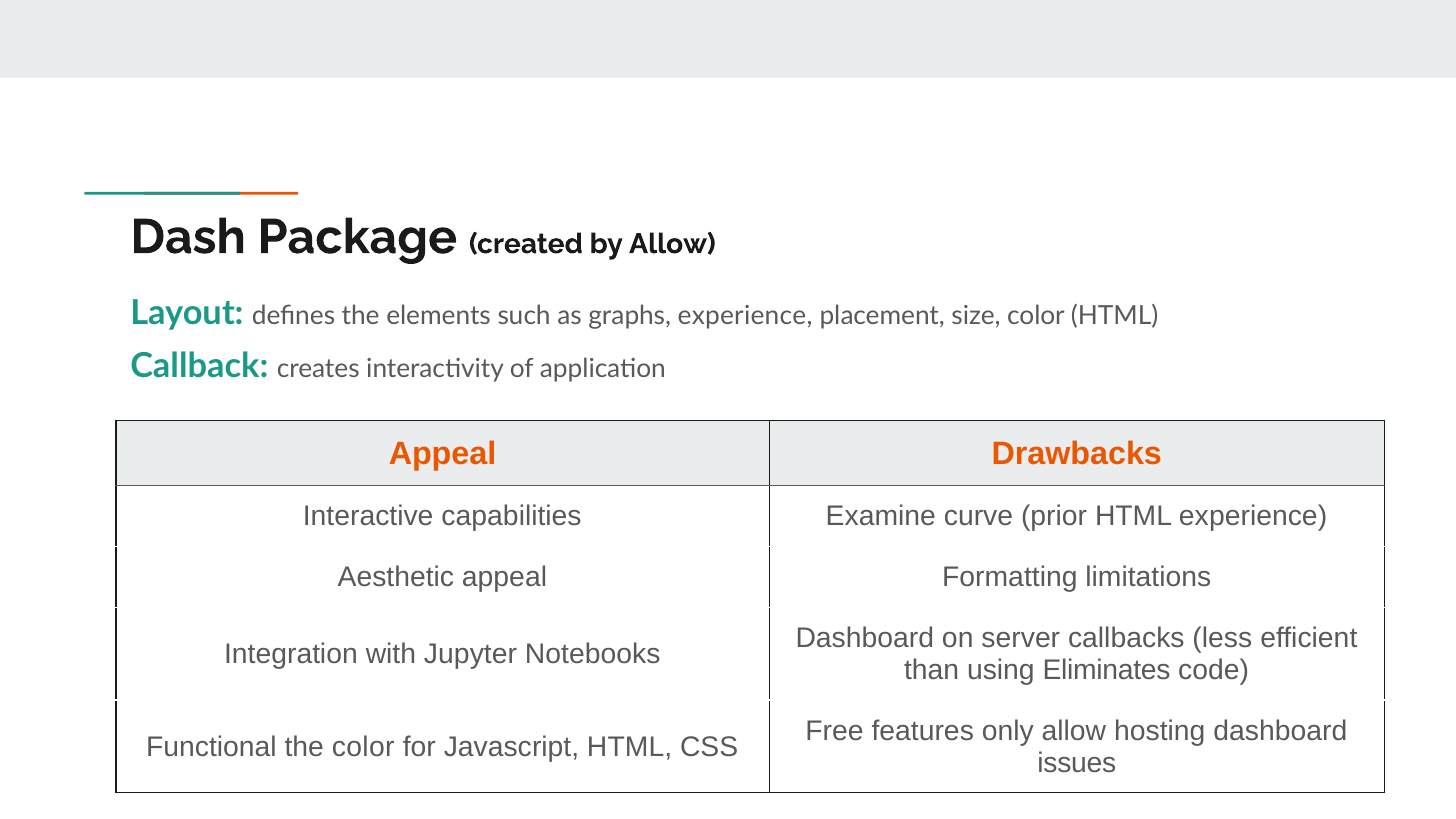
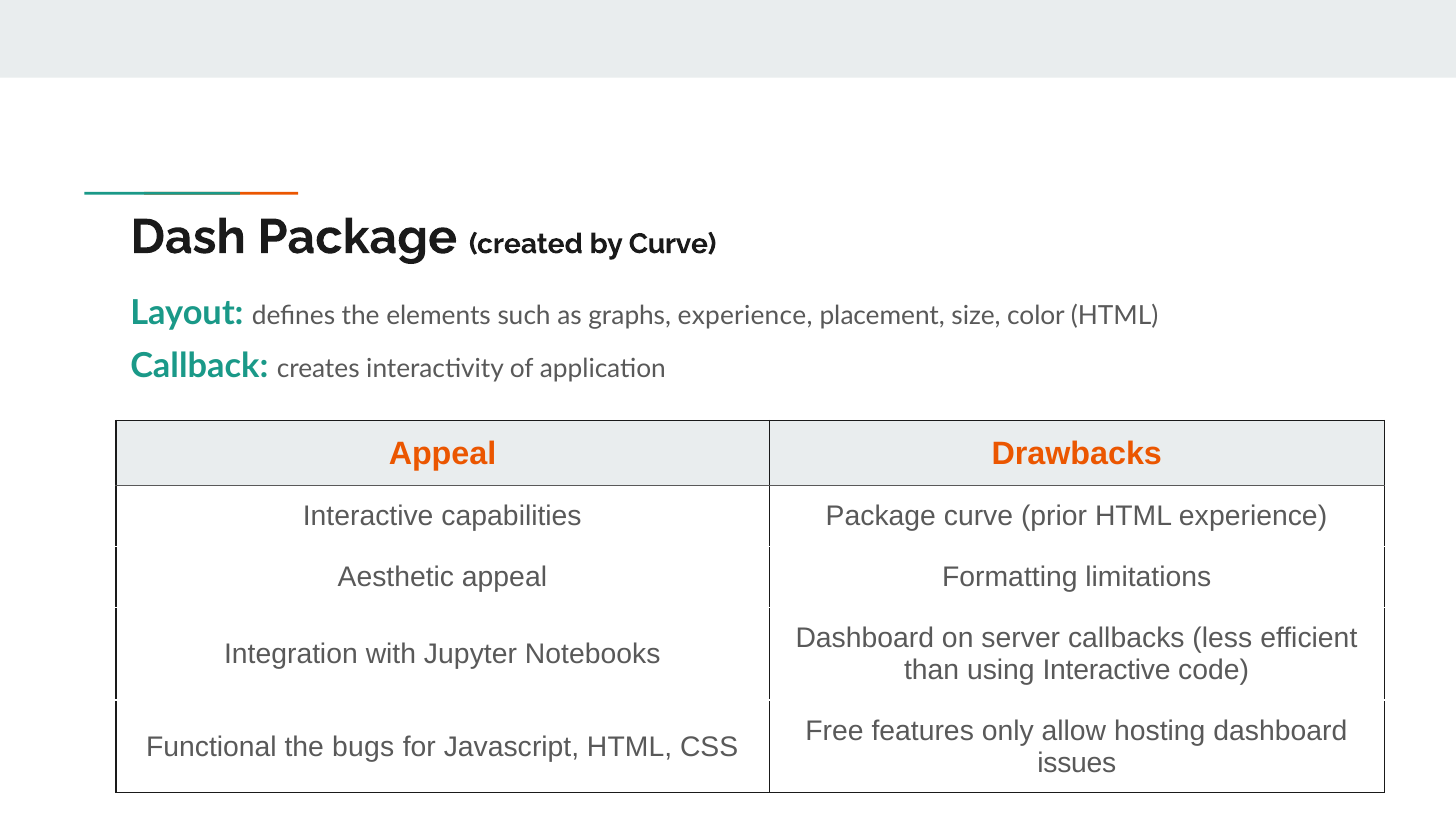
by Allow: Allow -> Curve
capabilities Examine: Examine -> Package
using Eliminates: Eliminates -> Interactive
the color: color -> bugs
